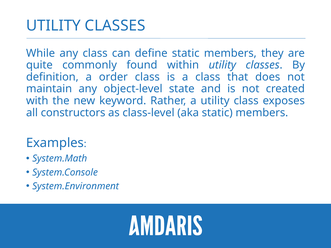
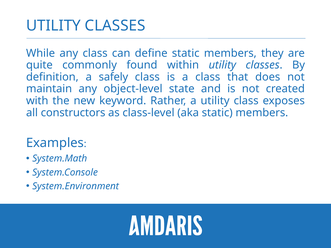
order: order -> safely
